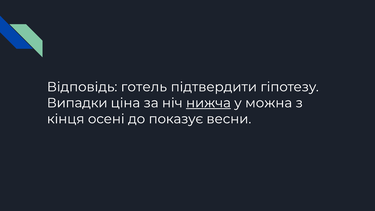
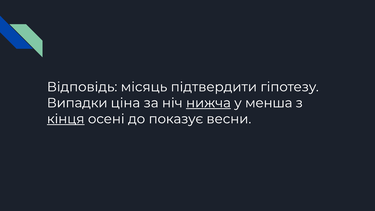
готель: готель -> місяць
можна: можна -> менша
кінця underline: none -> present
